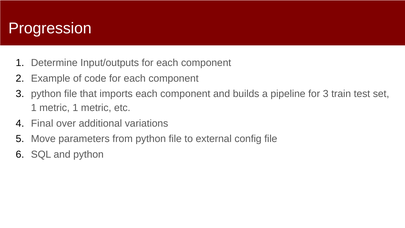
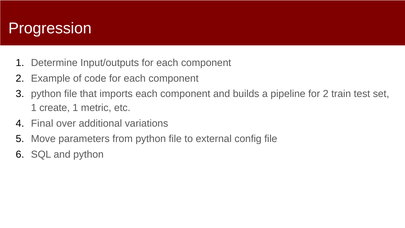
for 3: 3 -> 2
metric at (55, 108): metric -> create
